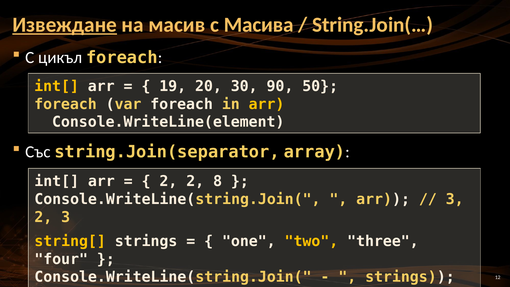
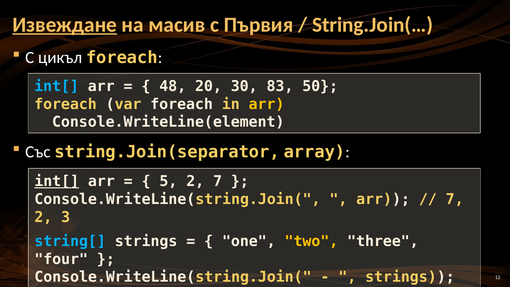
Масива: Масива -> Първия
int[ at (57, 86) colour: yellow -> light blue
19: 19 -> 48
90: 90 -> 83
int[ at (57, 181) underline: none -> present
2 at (168, 181): 2 -> 5
2 8: 8 -> 7
3 at (455, 199): 3 -> 7
string[ colour: yellow -> light blue
